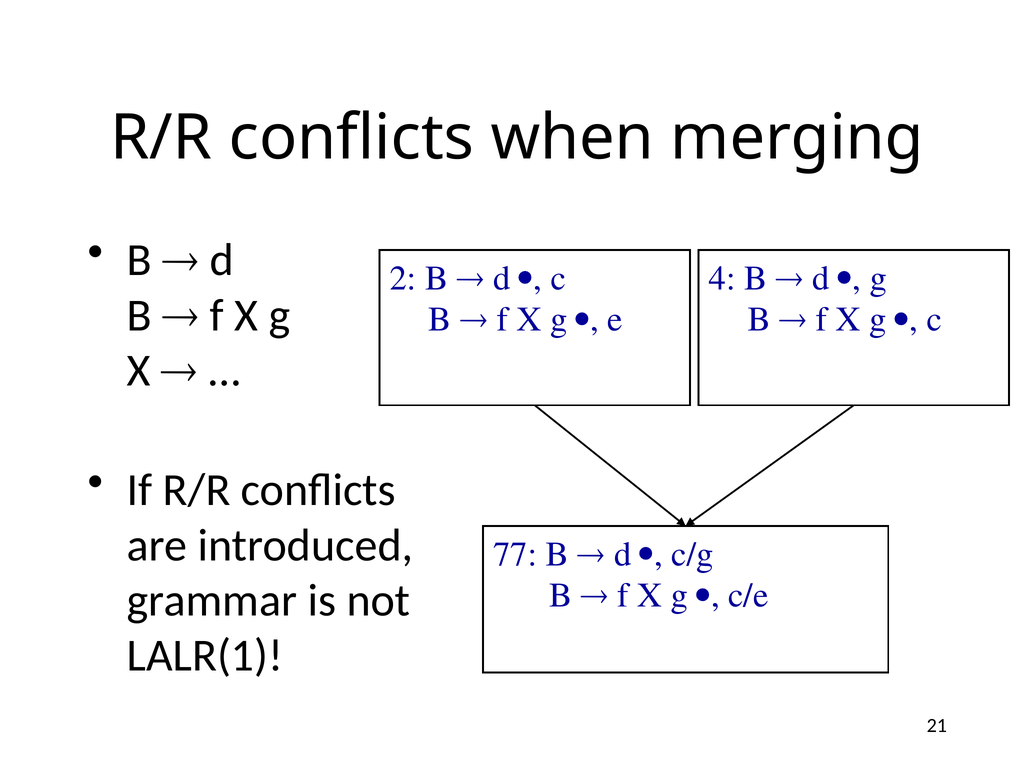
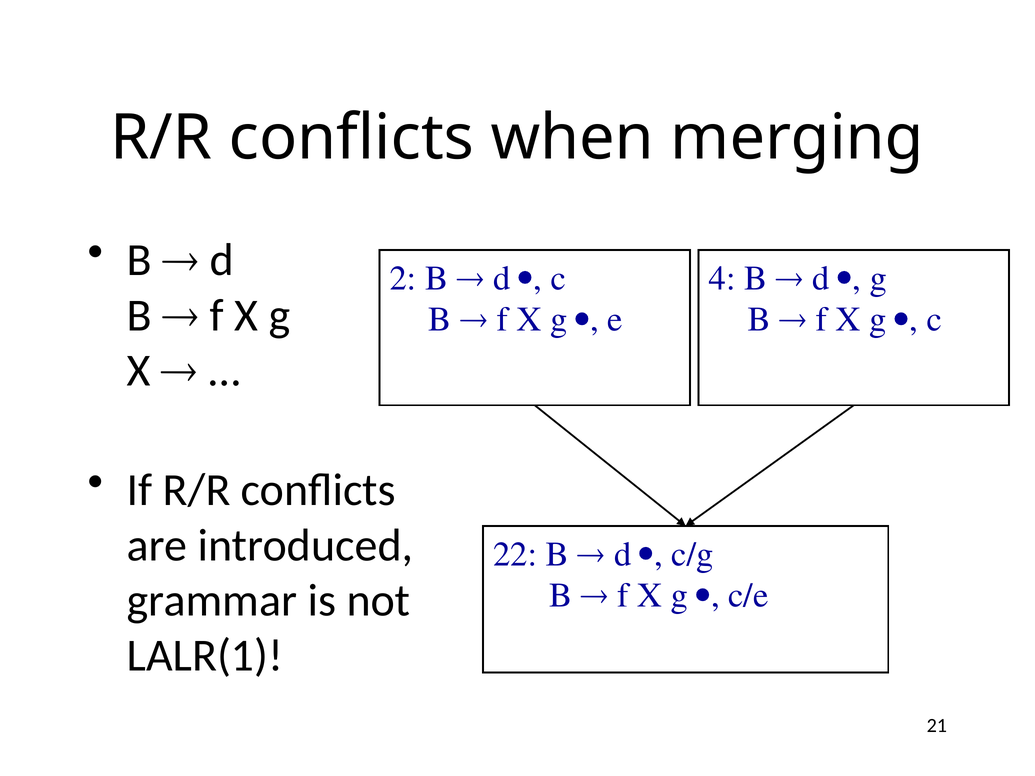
77: 77 -> 22
